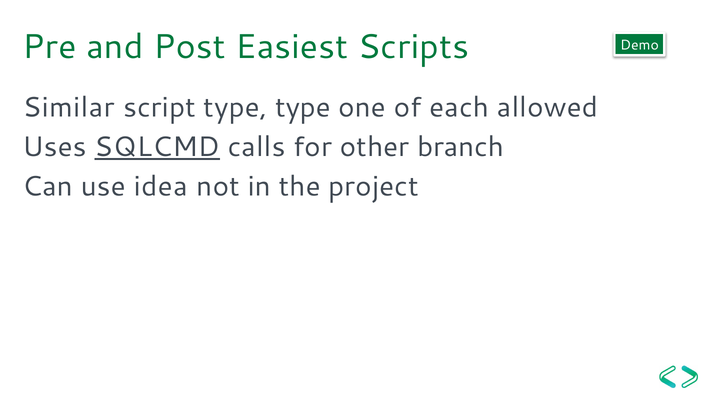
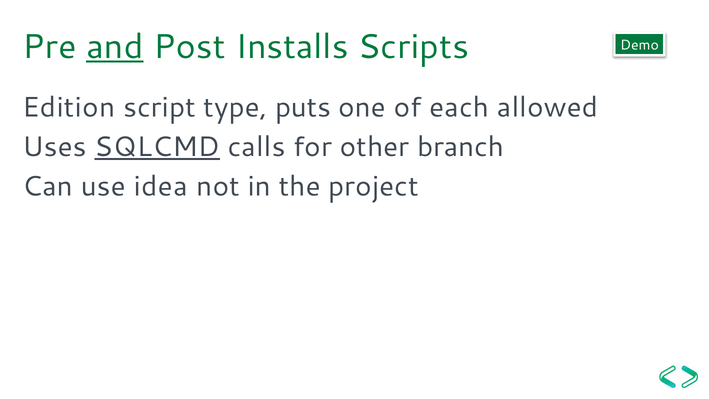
and underline: none -> present
Easiest: Easiest -> Installs
Similar: Similar -> Edition
type type: type -> puts
